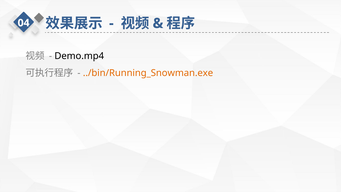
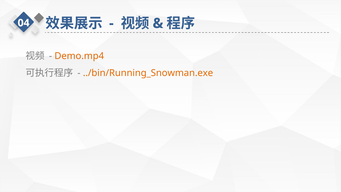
Demo.mp4 colour: black -> orange
